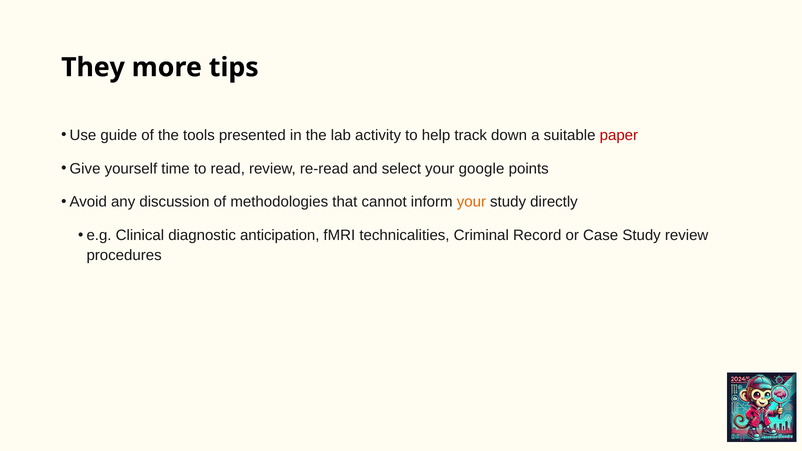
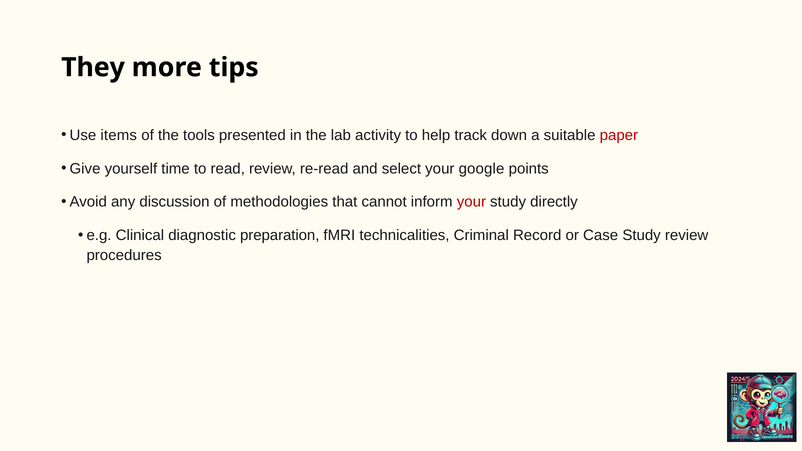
guide: guide -> items
your at (471, 202) colour: orange -> red
anticipation: anticipation -> preparation
